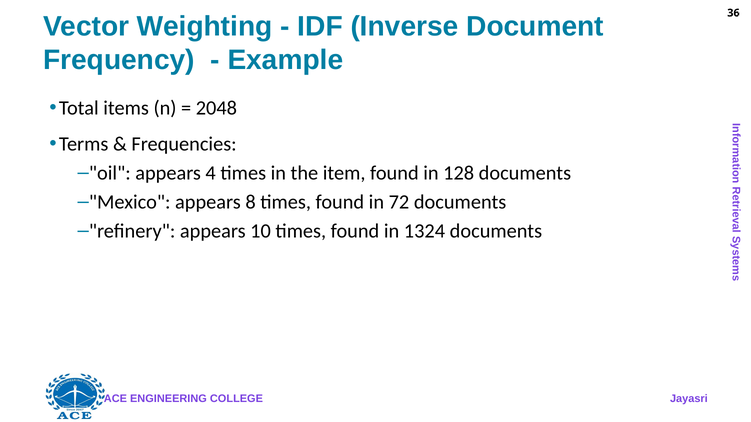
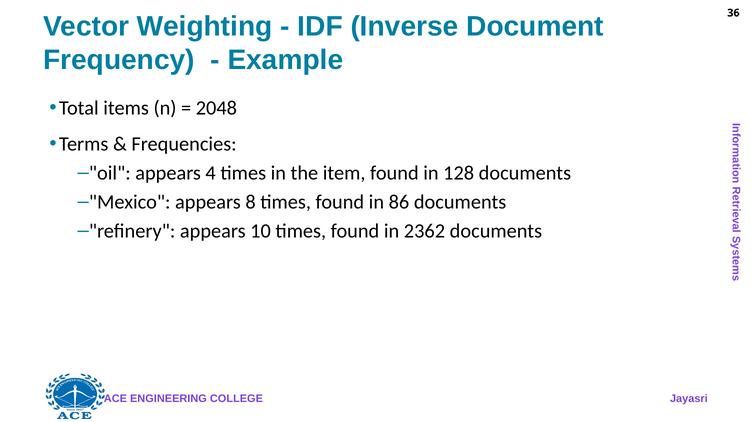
72: 72 -> 86
1324: 1324 -> 2362
